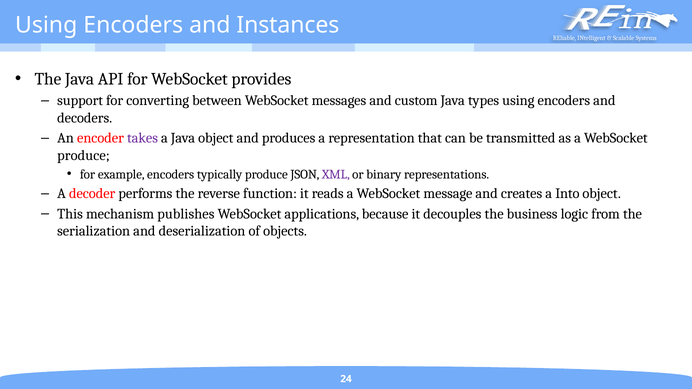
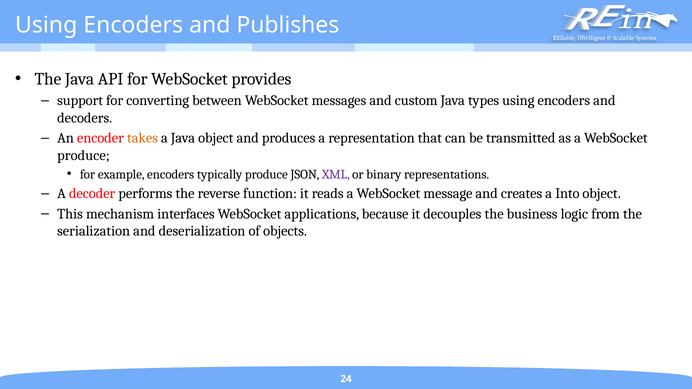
Instances: Instances -> Publishes
takes colour: purple -> orange
publishes: publishes -> interfaces
